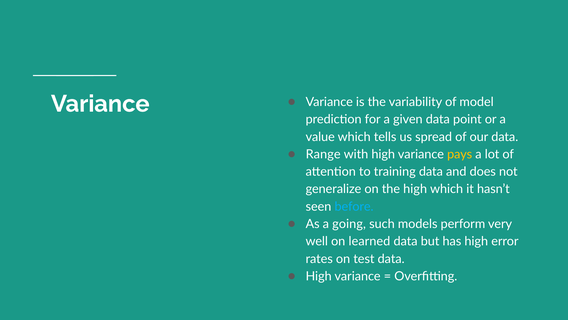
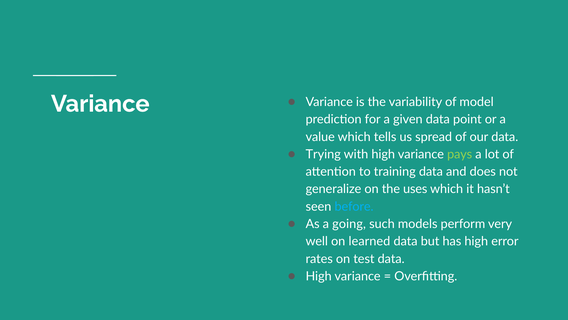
Range: Range -> Trying
pays colour: yellow -> light green
the high: high -> uses
